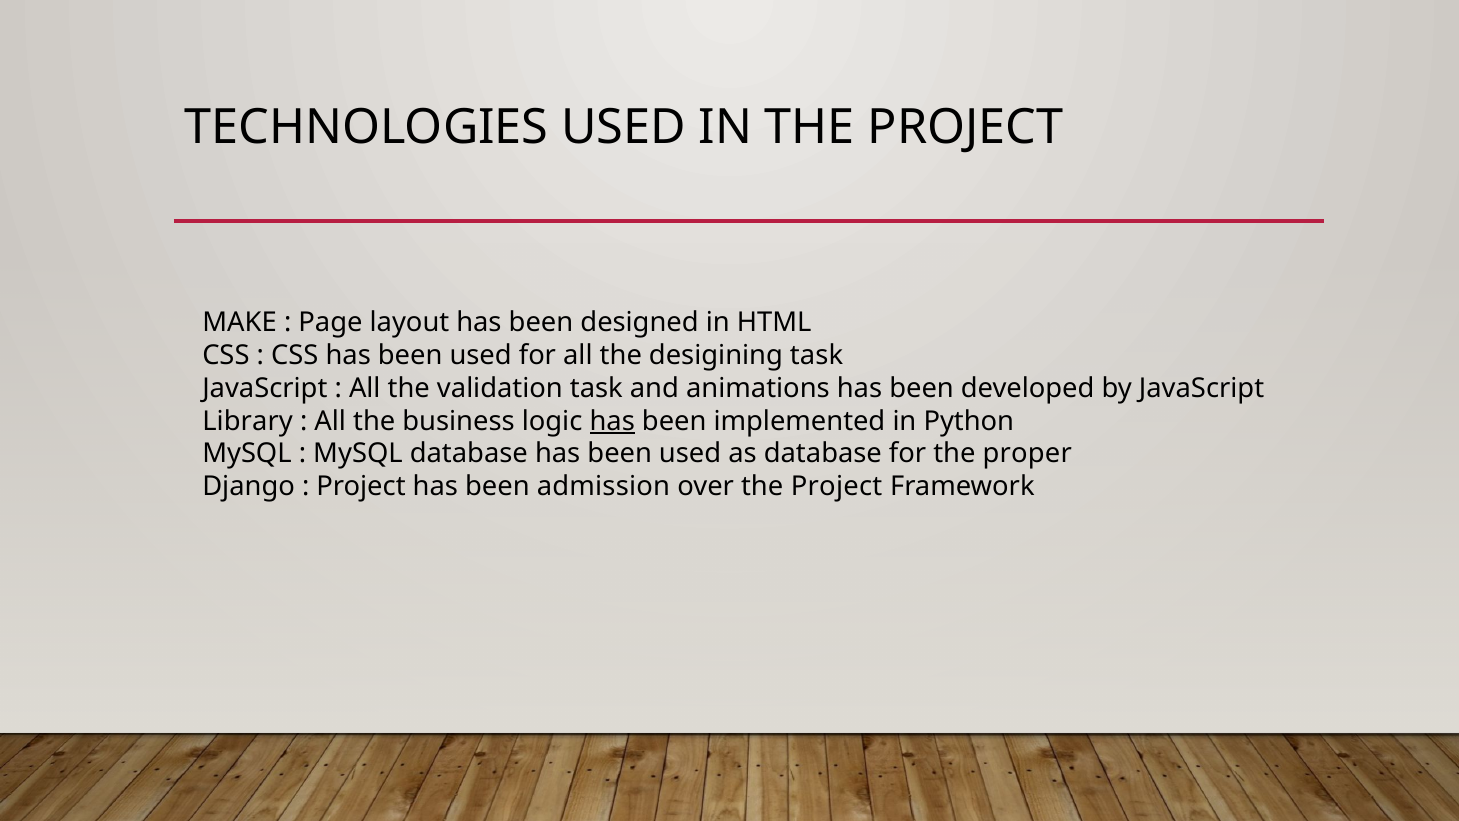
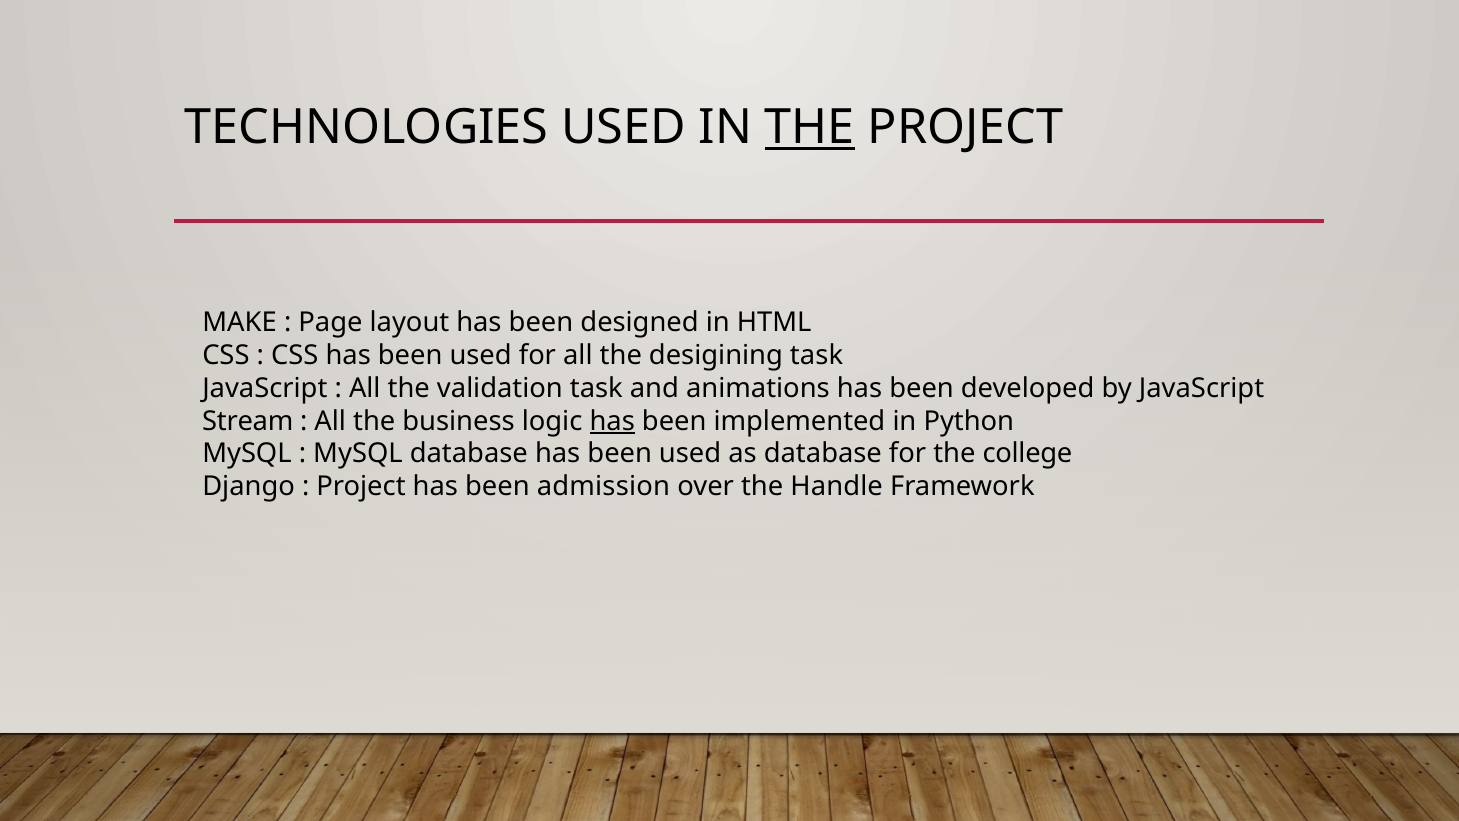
THE at (810, 128) underline: none -> present
Library: Library -> Stream
proper: proper -> college
over the Project: Project -> Handle
